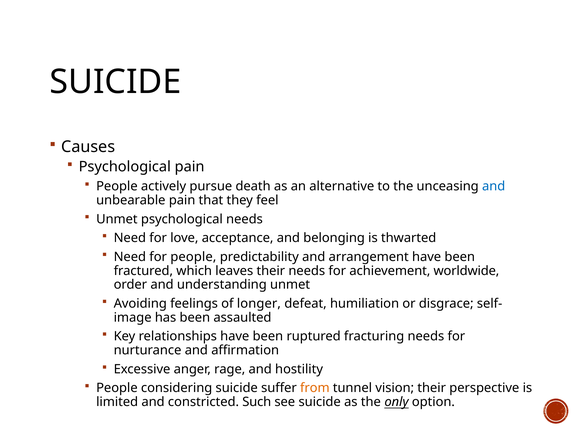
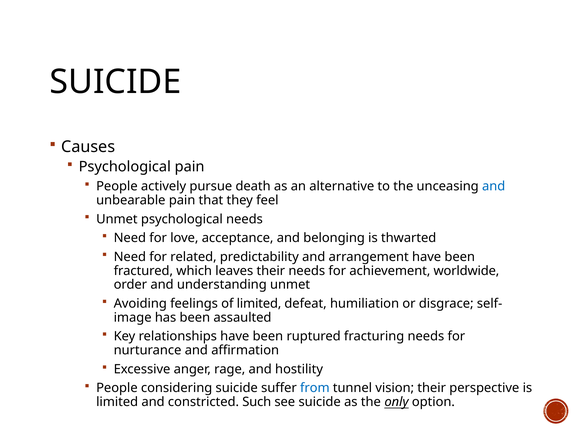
for people: people -> related
of longer: longer -> limited
from colour: orange -> blue
